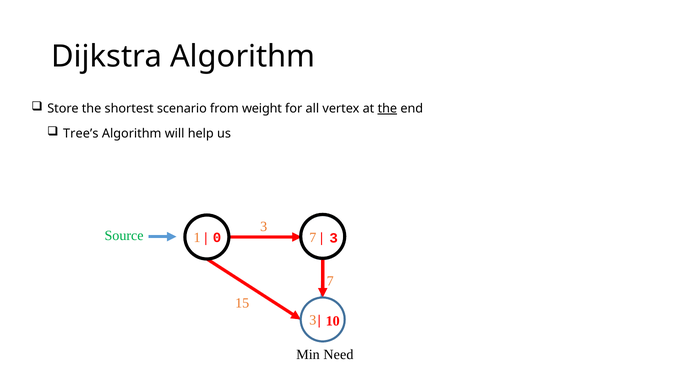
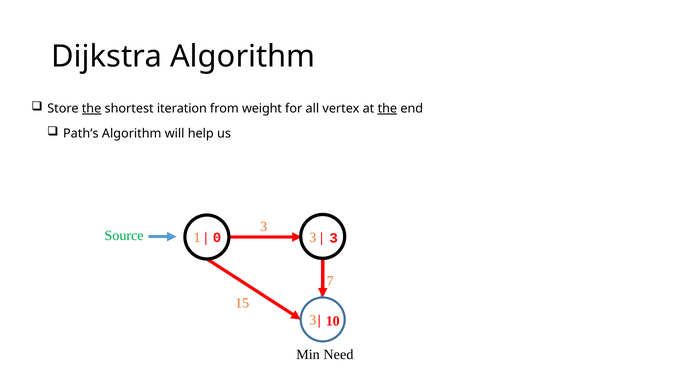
the at (92, 109) underline: none -> present
scenario: scenario -> iteration
Tree’s: Tree’s -> Path’s
7 at (313, 238): 7 -> 3
